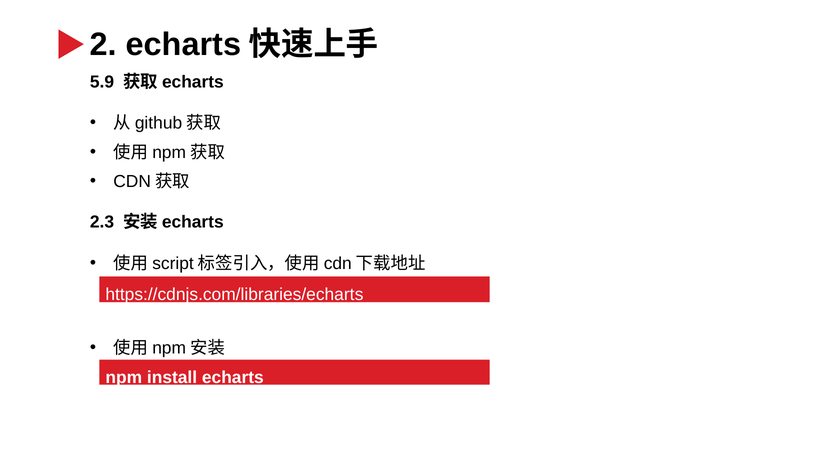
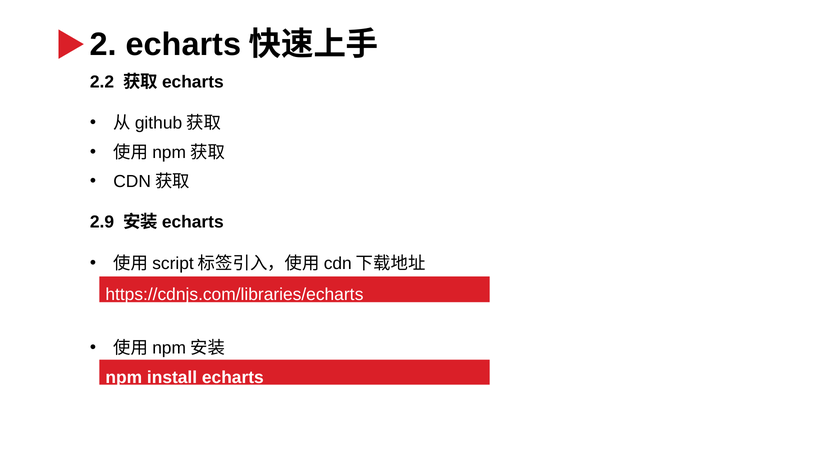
5.9: 5.9 -> 2.2
2.3: 2.3 -> 2.9
